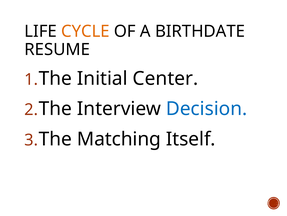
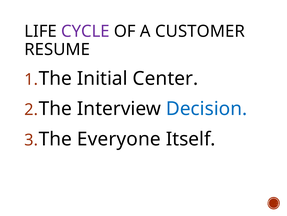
CYCLE colour: orange -> purple
BIRTHDATE: BIRTHDATE -> CUSTOMER
Matching: Matching -> Everyone
